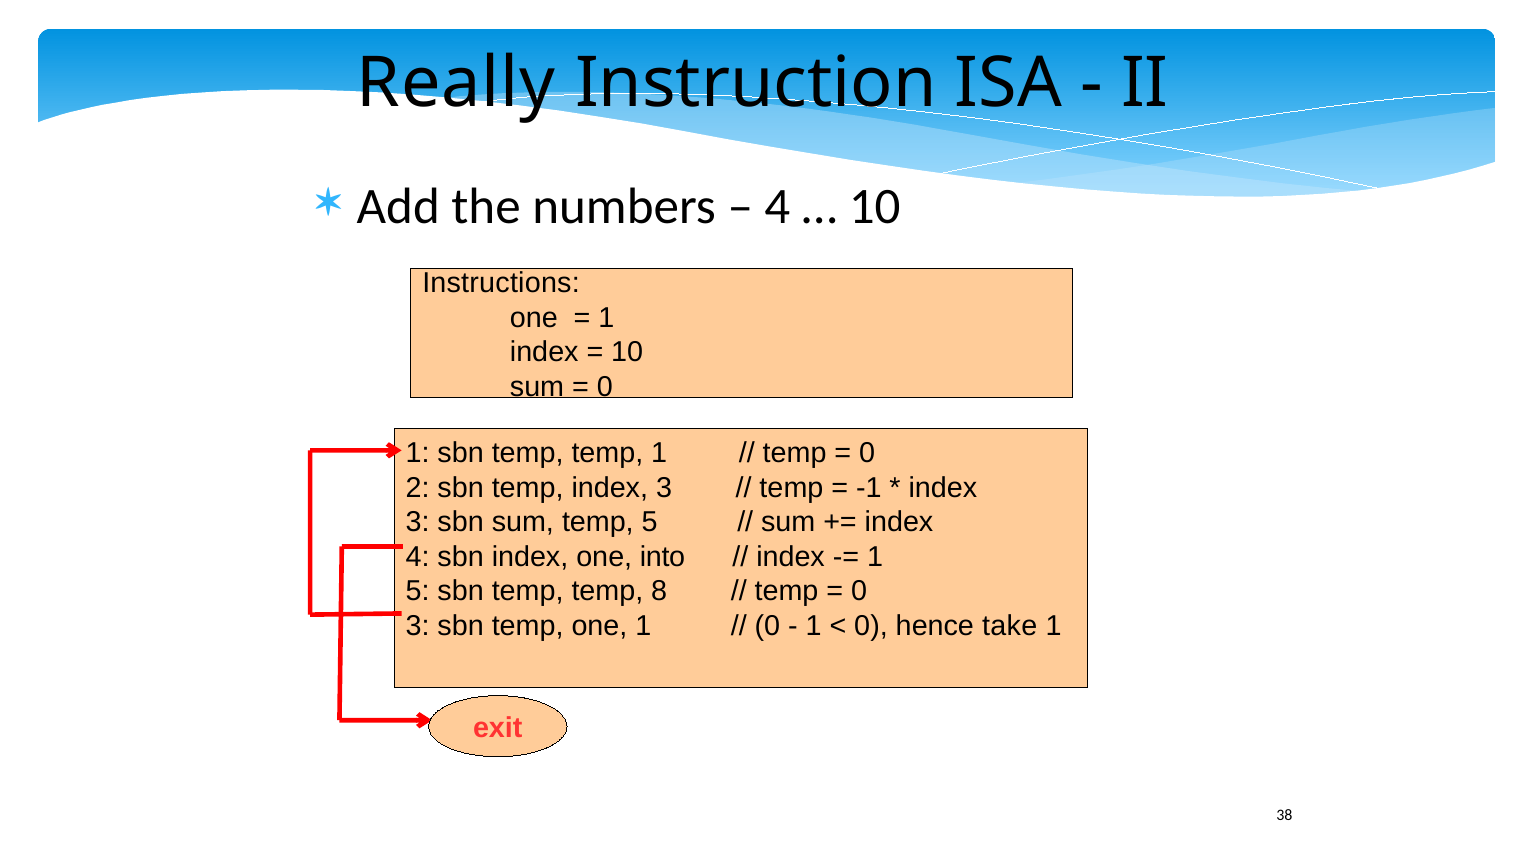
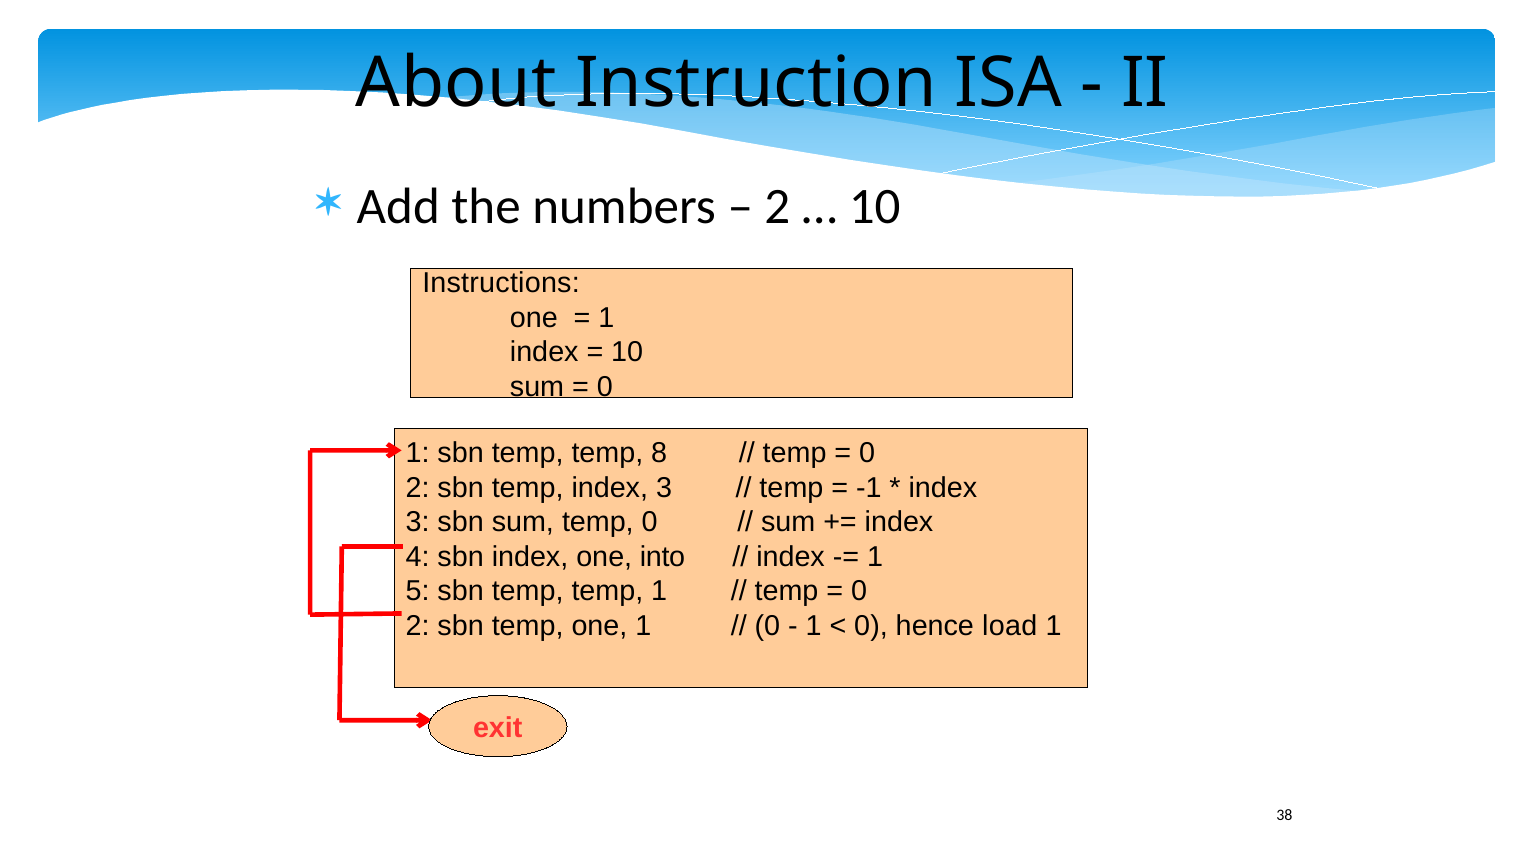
Really: Really -> About
4 at (777, 207): 4 -> 2
temp 1: 1 -> 8
temp 5: 5 -> 0
temp 8: 8 -> 1
3 at (418, 626): 3 -> 2
take: take -> load
